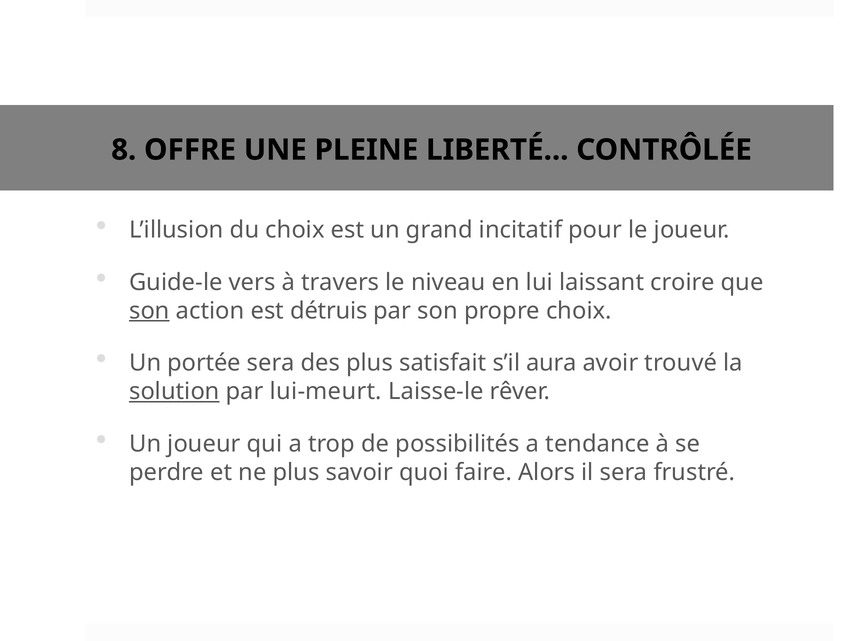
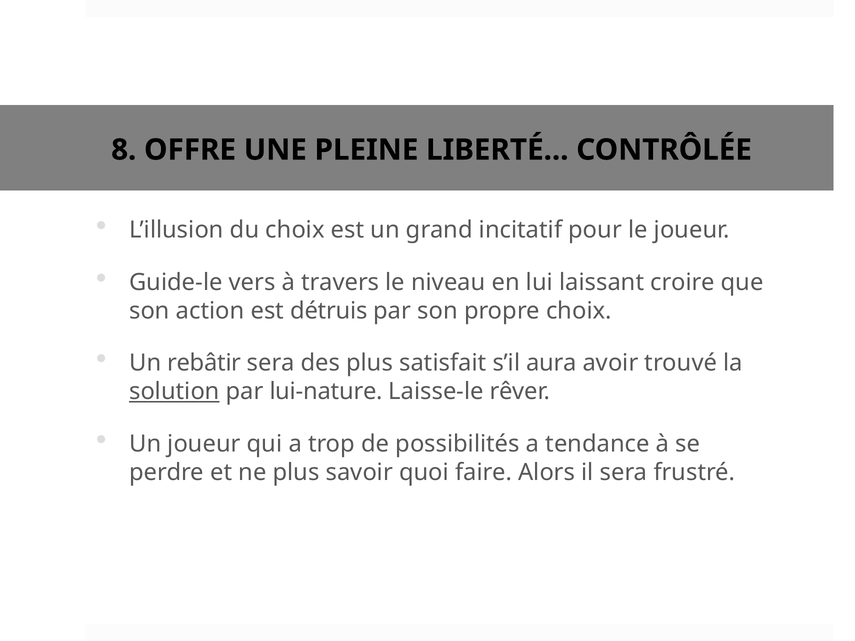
son at (149, 311) underline: present -> none
portée: portée -> rebâtir
lui-meurt: lui-meurt -> lui-nature
